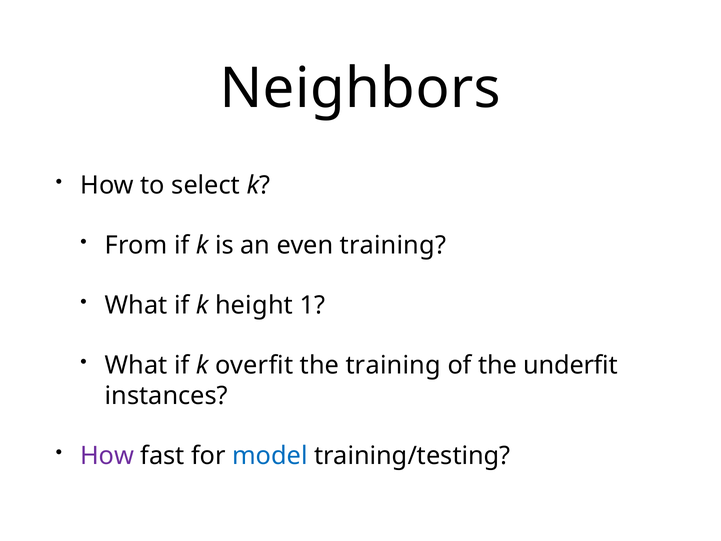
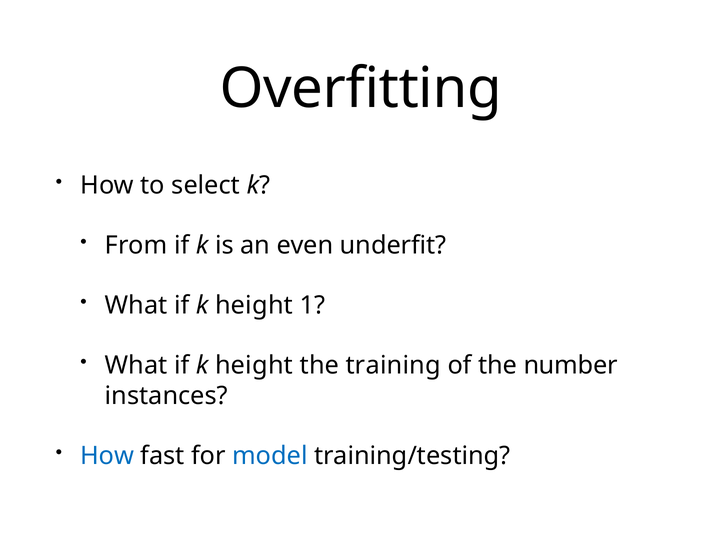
Neighbors: Neighbors -> Overfitting
even training: training -> underfit
overfit at (254, 365): overfit -> height
underfit: underfit -> number
How at (107, 456) colour: purple -> blue
